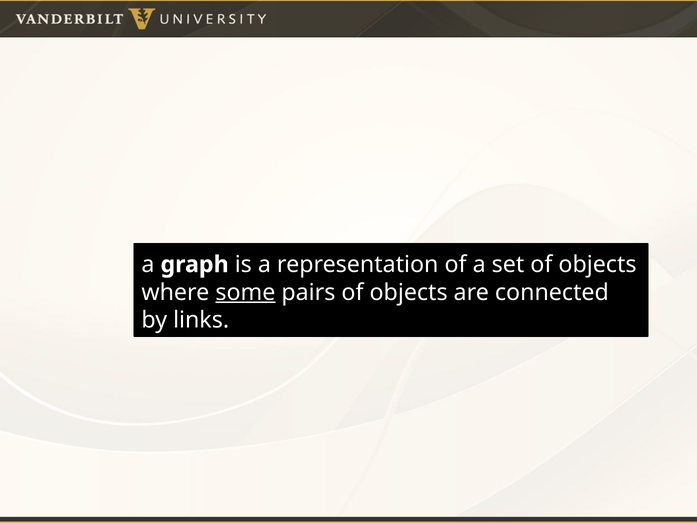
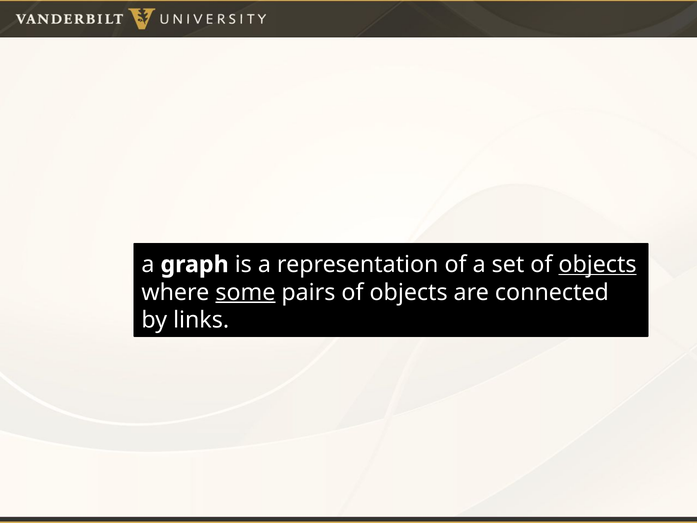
objects at (597, 264) underline: none -> present
